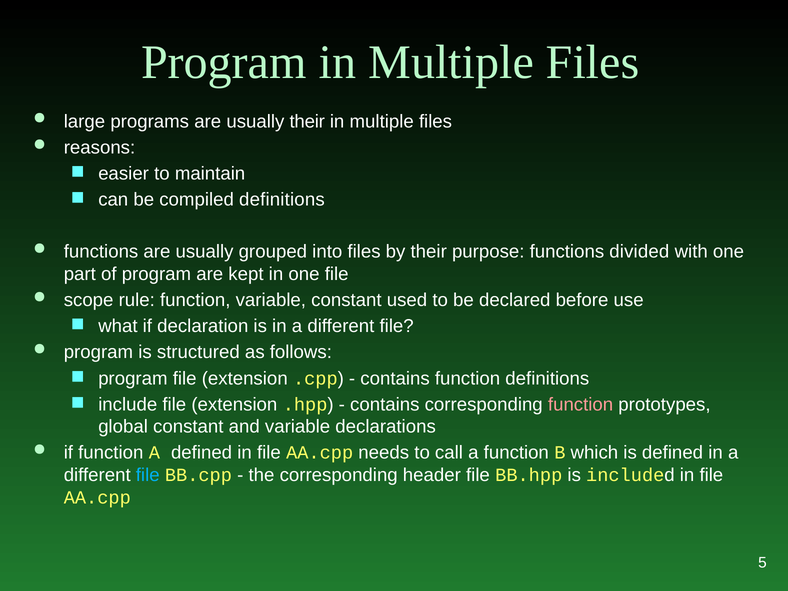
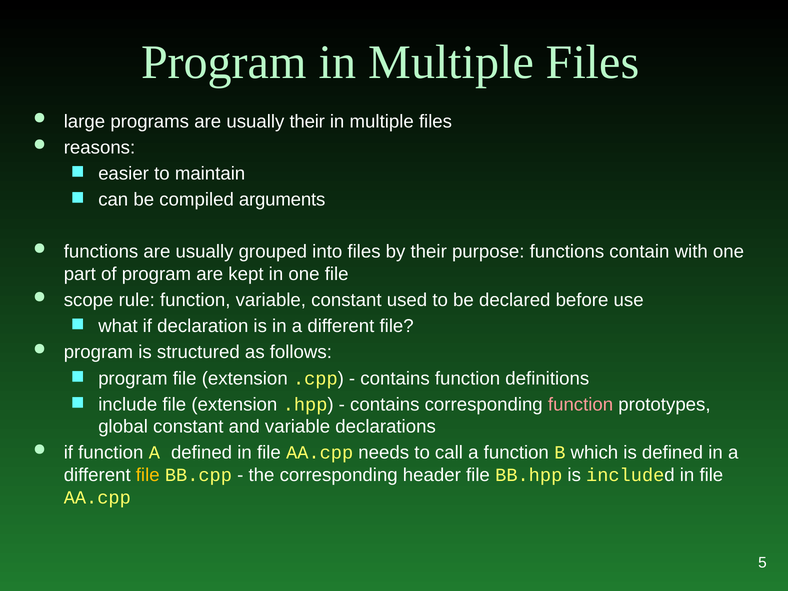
compiled definitions: definitions -> arguments
divided: divided -> contain
file at (148, 475) colour: light blue -> yellow
